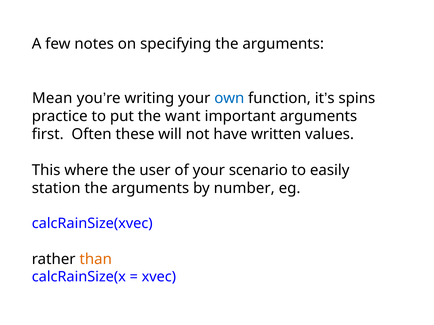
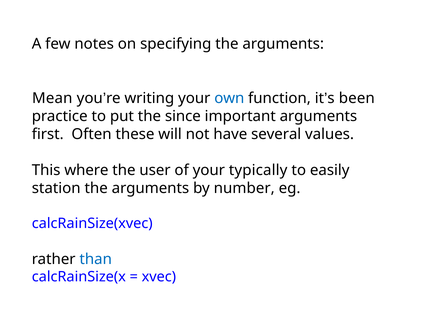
spins: spins -> been
want: want -> since
written: written -> several
scenario: scenario -> typically
than colour: orange -> blue
